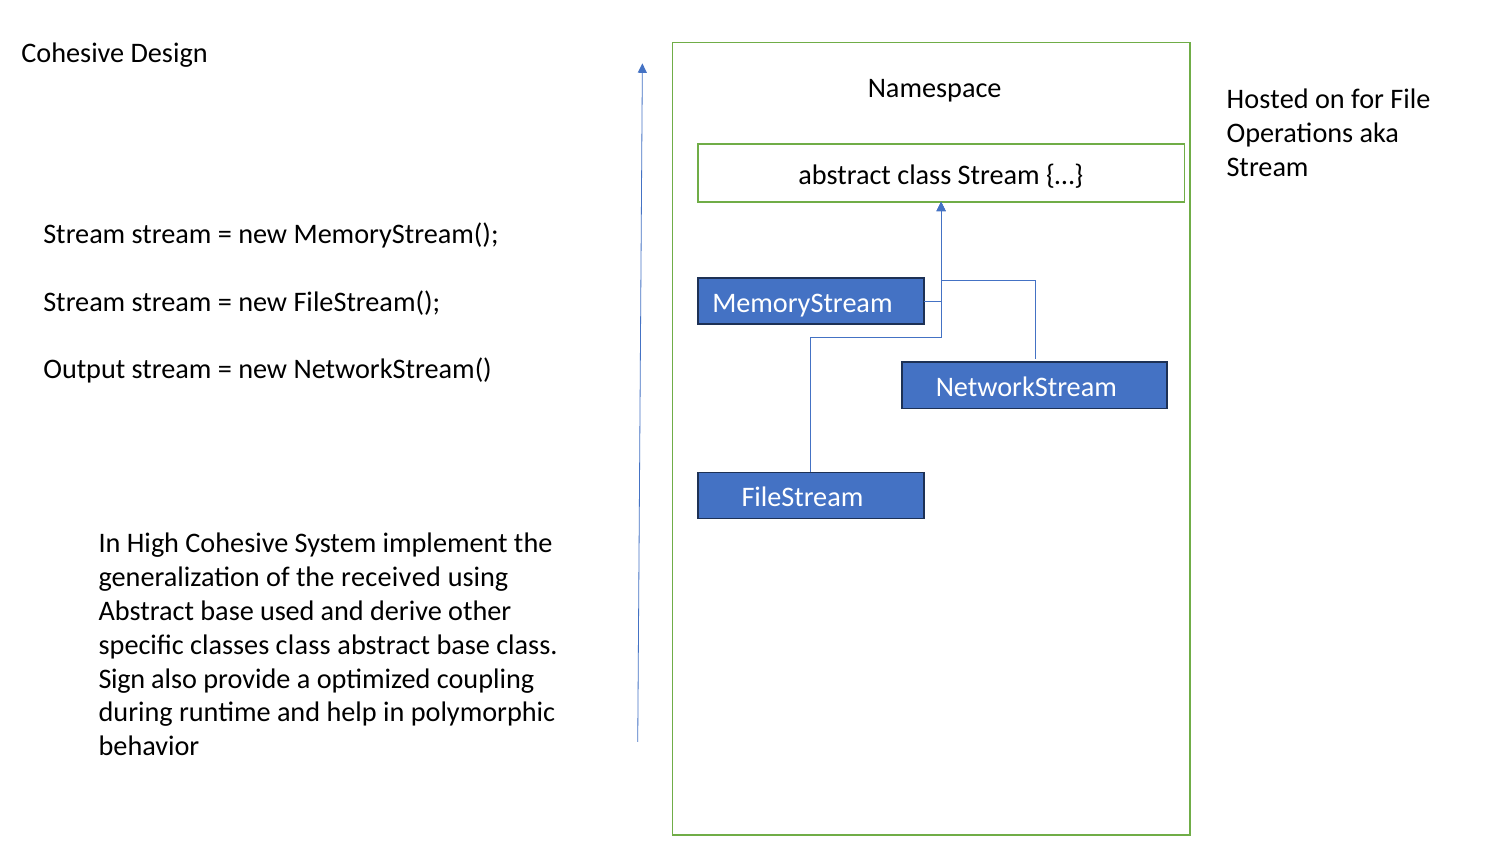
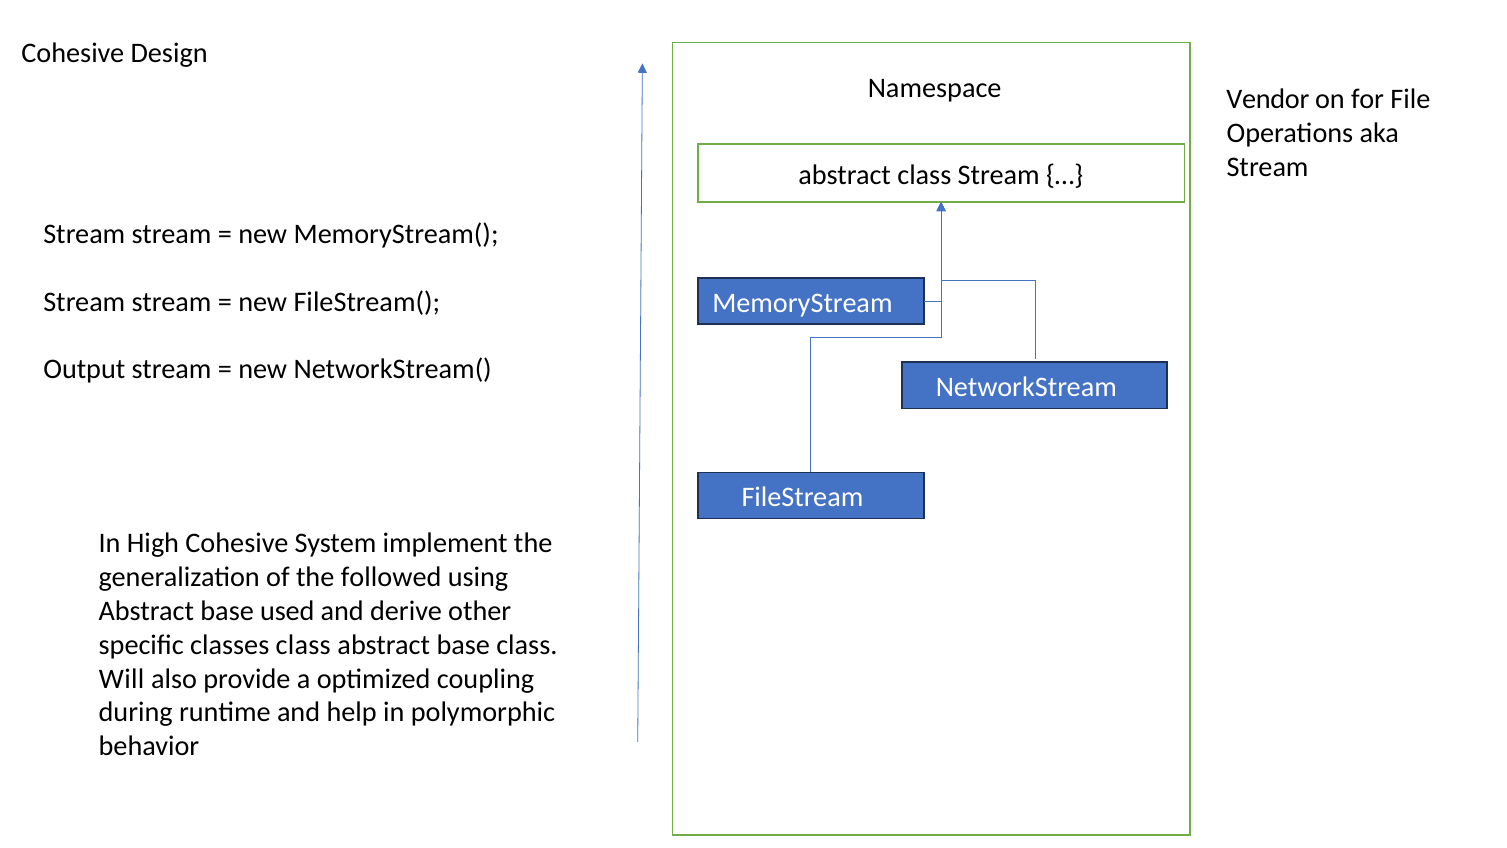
Hosted: Hosted -> Vendor
received: received -> followed
Sign: Sign -> Will
